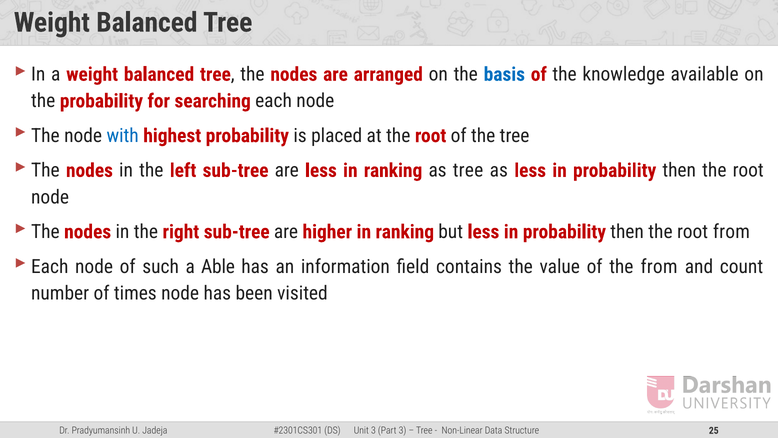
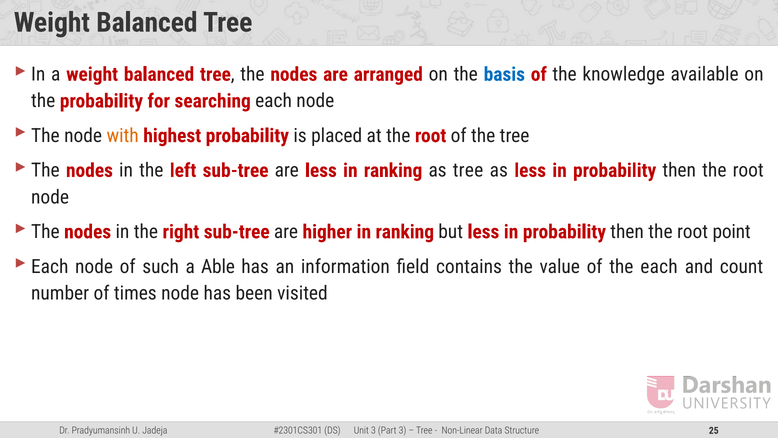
with colour: blue -> orange
root from: from -> point
the from: from -> each
